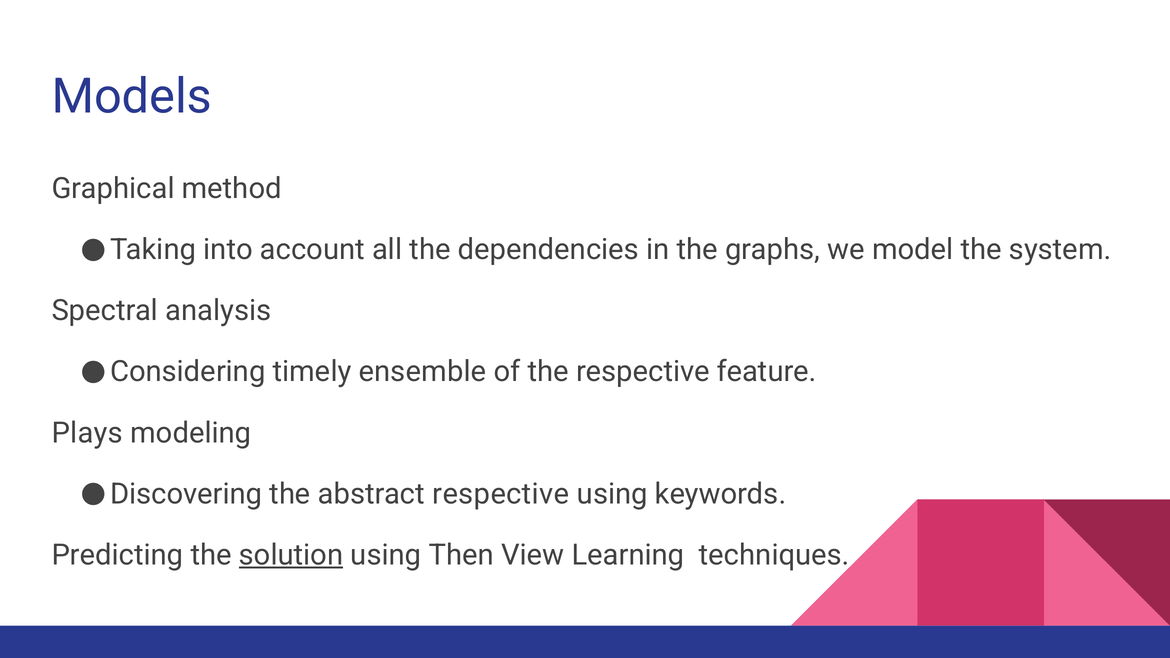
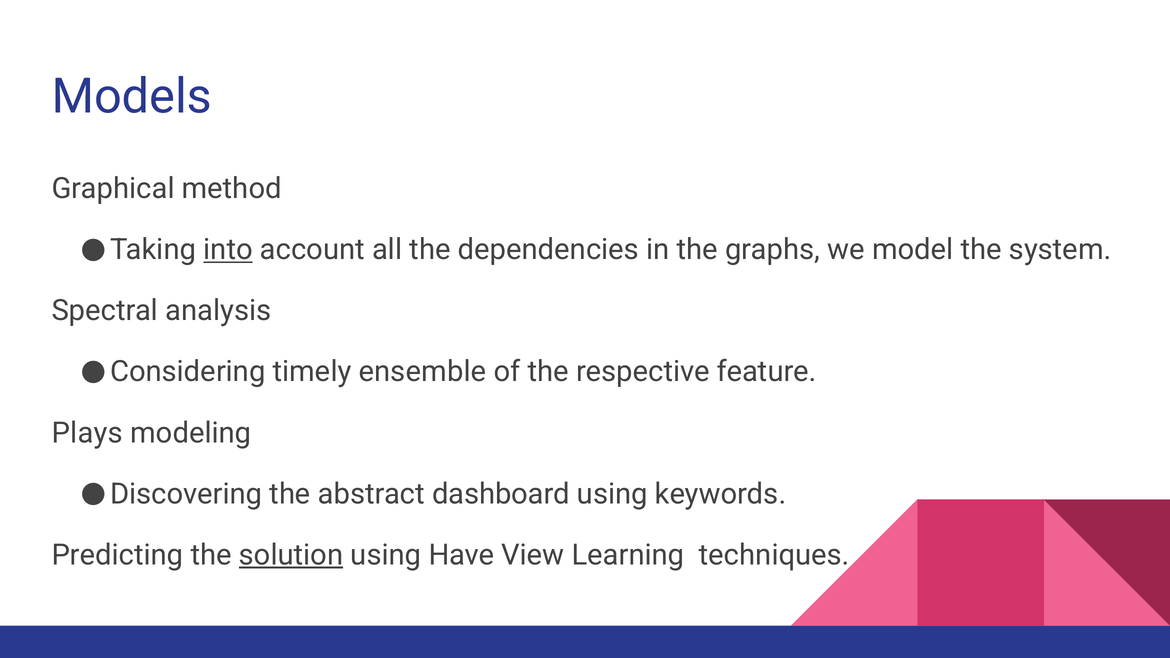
into underline: none -> present
abstract respective: respective -> dashboard
Then: Then -> Have
